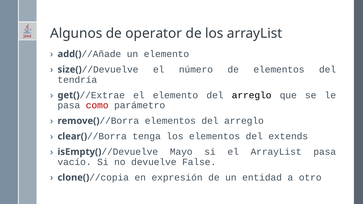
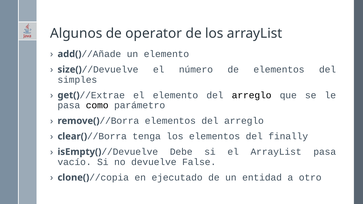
tendría: tendría -> simples
como colour: red -> black
extends: extends -> finally
Mayo: Mayo -> Debe
expresión: expresión -> ejecutado
